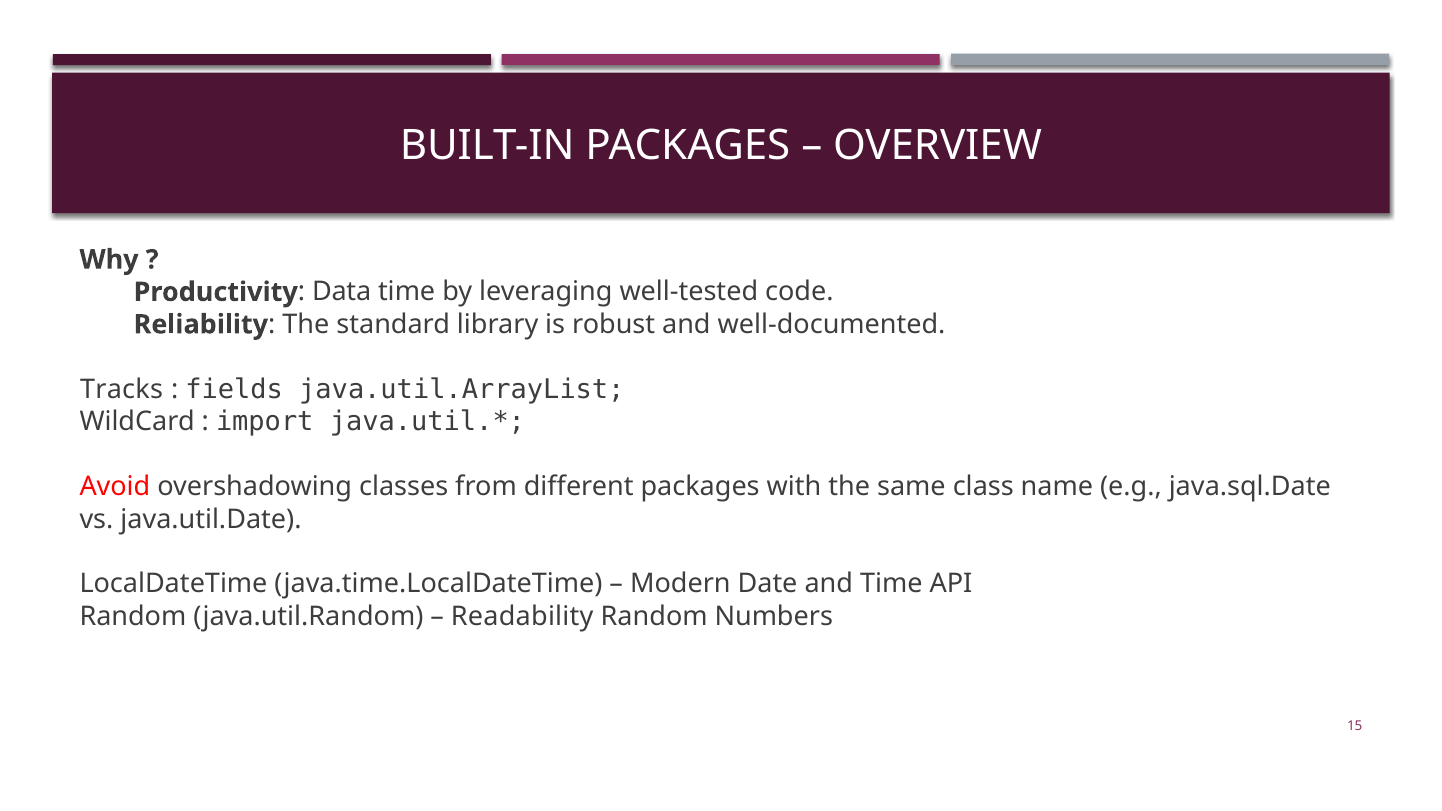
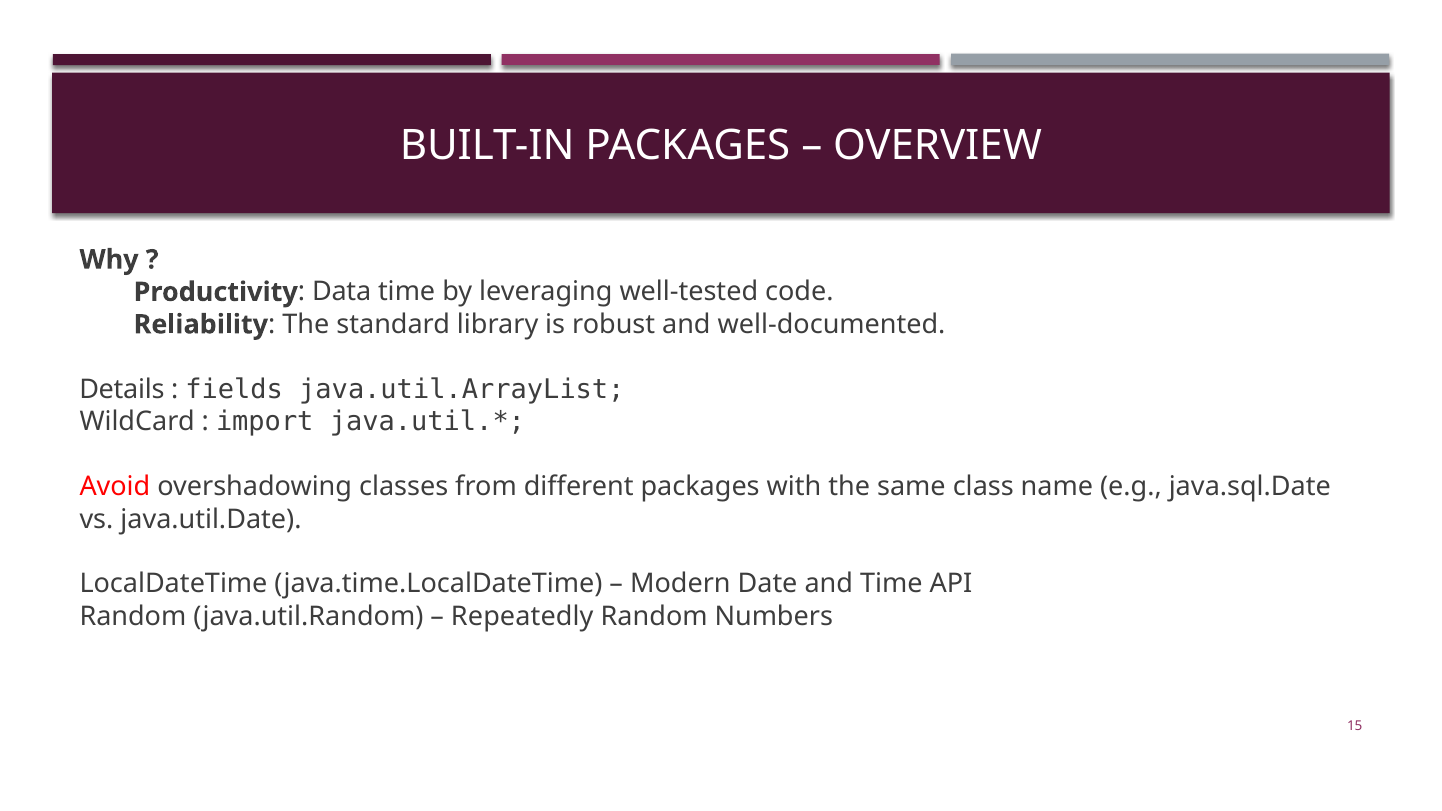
Tracks: Tracks -> Details
Readability: Readability -> Repeatedly
